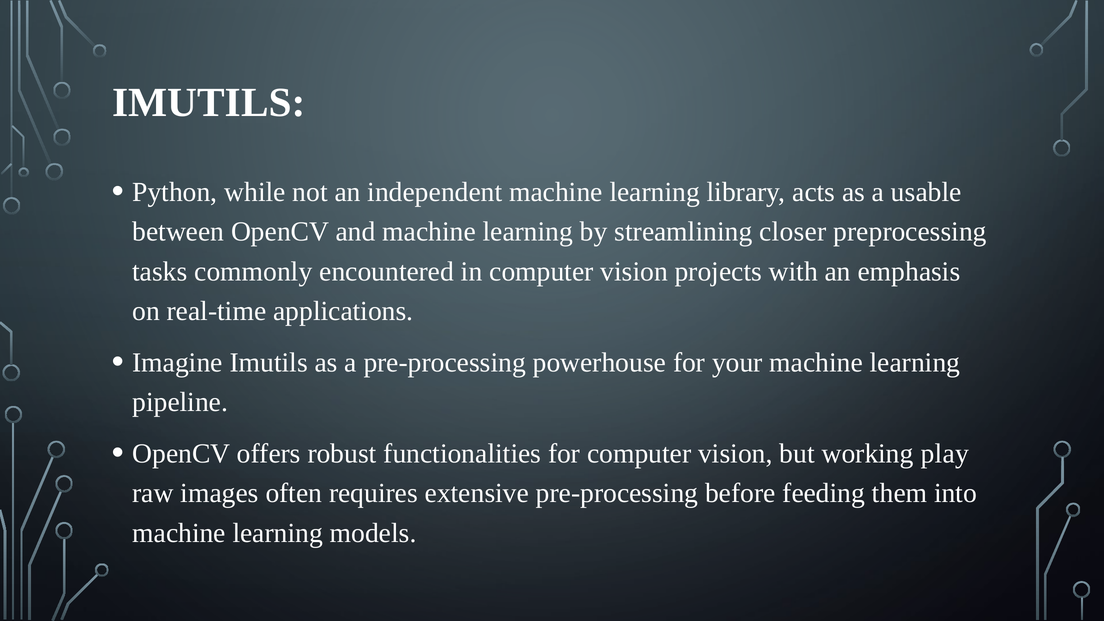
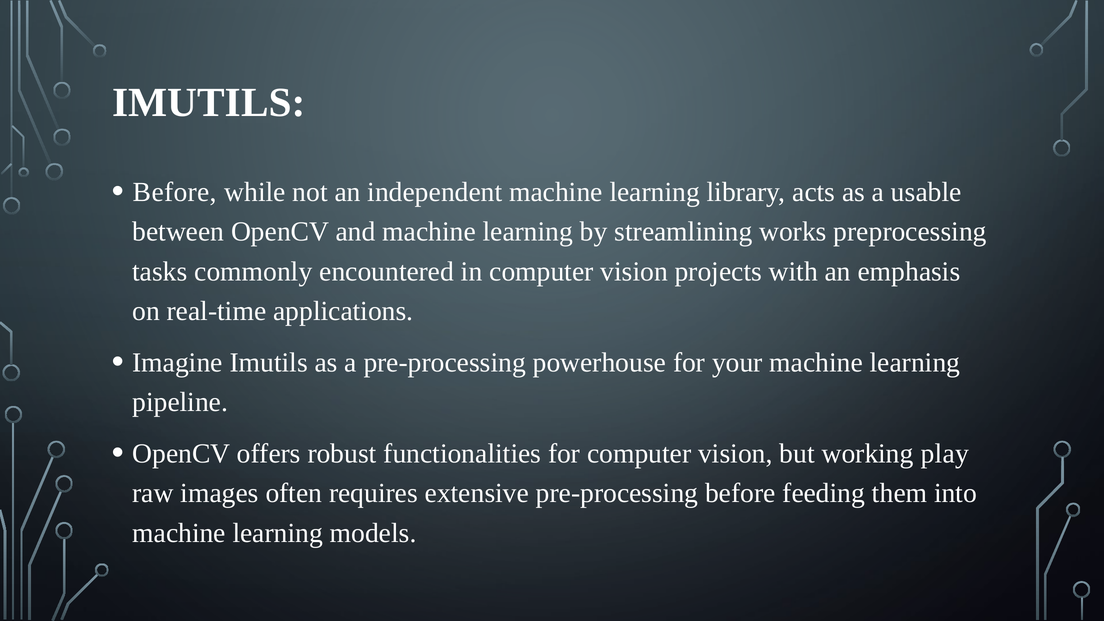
Python at (175, 192): Python -> Before
closer: closer -> works
